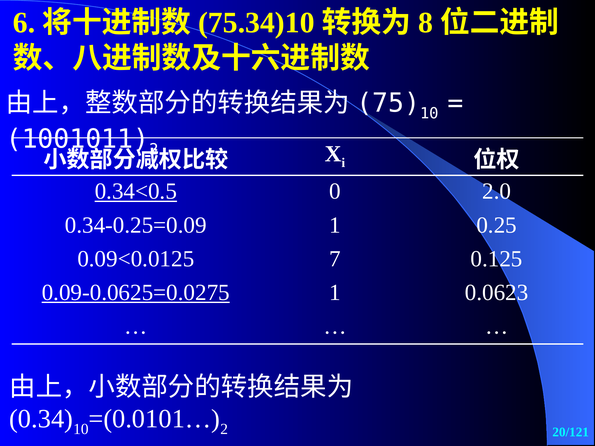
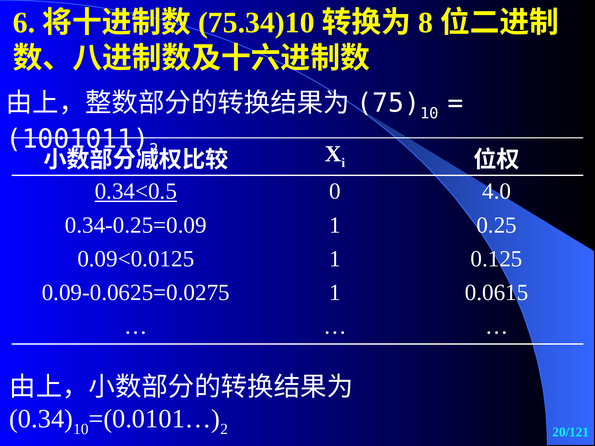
2.0: 2.0 -> 4.0
0.09<0.0125 7: 7 -> 1
0.09-0.0625=0.0275 underline: present -> none
0.0623: 0.0623 -> 0.0615
